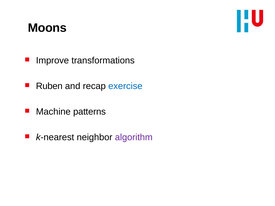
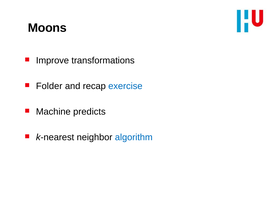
Ruben: Ruben -> Folder
patterns: patterns -> predicts
algorithm colour: purple -> blue
